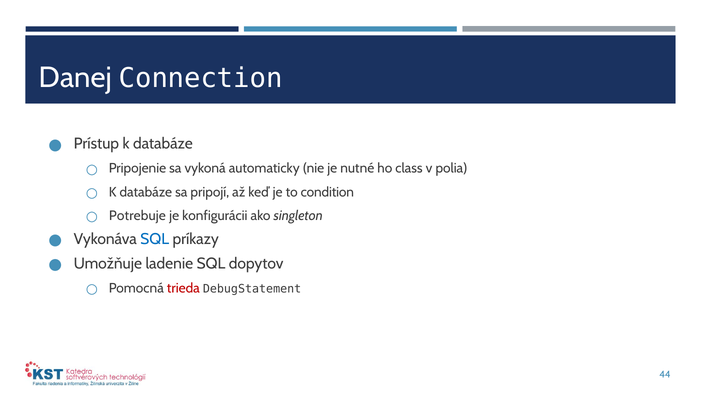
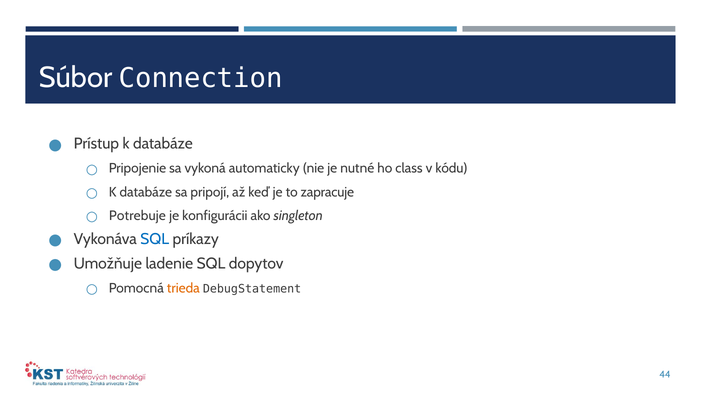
Danej: Danej -> Súbor
polia: polia -> kódu
condition: condition -> zapracuje
trieda colour: red -> orange
